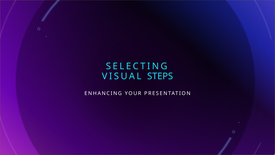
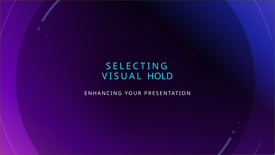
STEPS: STEPS -> HOLD
